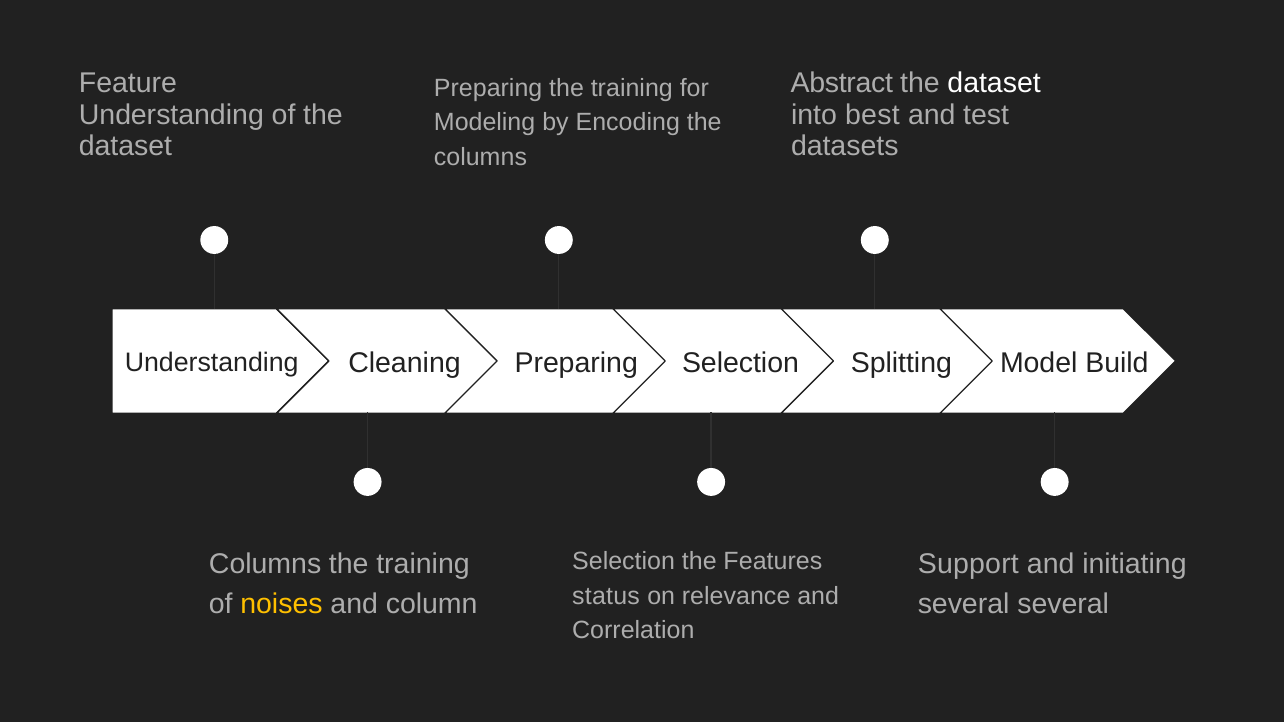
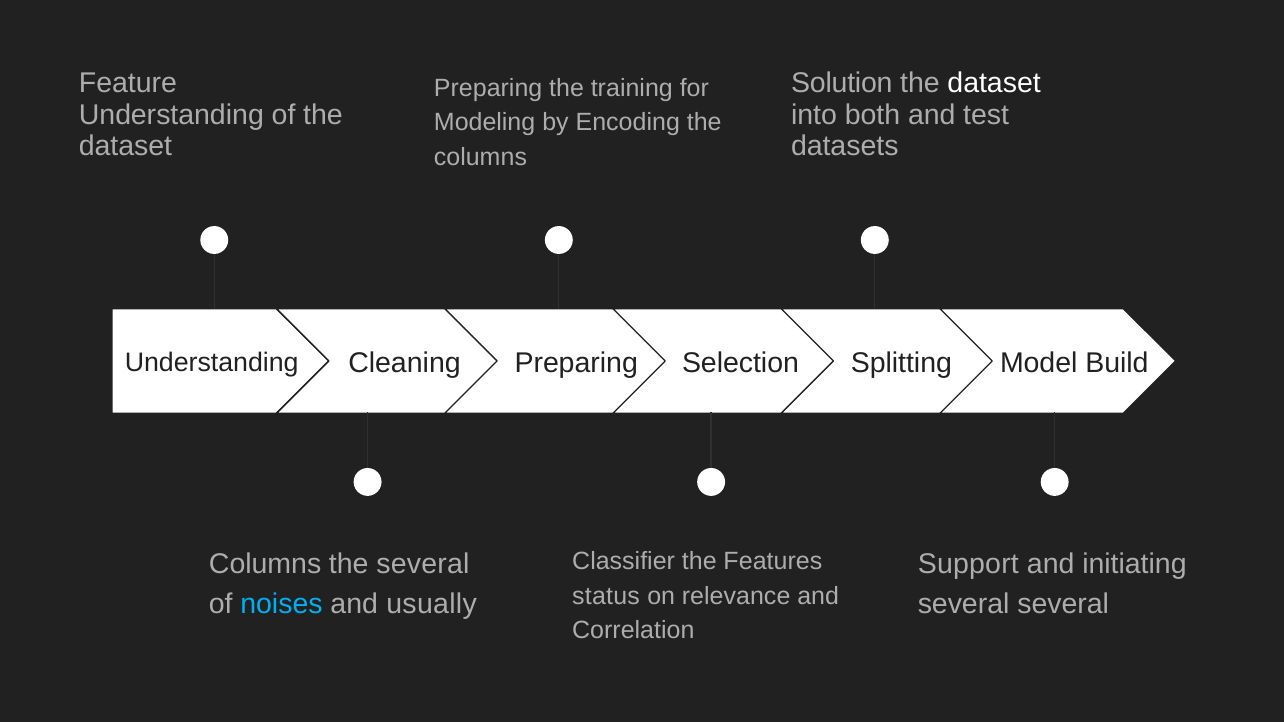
Abstract: Abstract -> Solution
best: best -> both
Selection at (624, 562): Selection -> Classifier
training at (423, 565): training -> several
noises colour: yellow -> light blue
column: column -> usually
